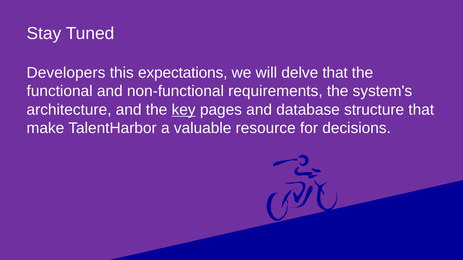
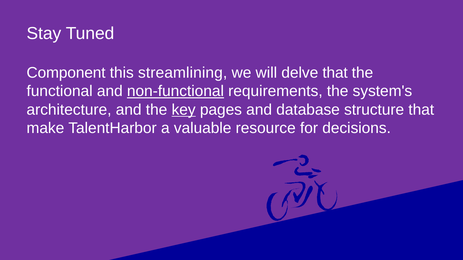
Developers: Developers -> Component
expectations: expectations -> streamlining
non-functional underline: none -> present
